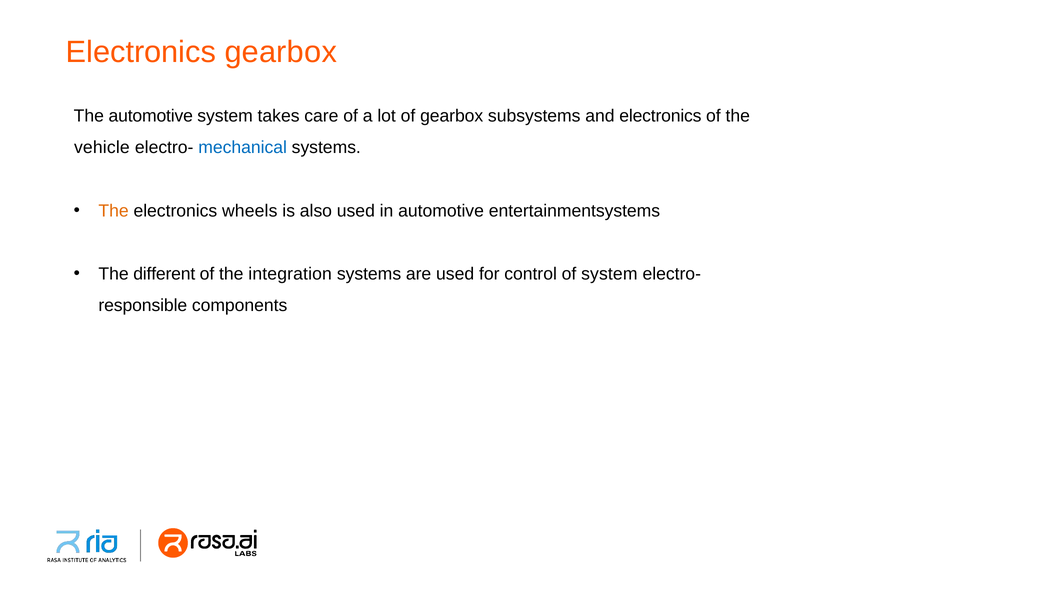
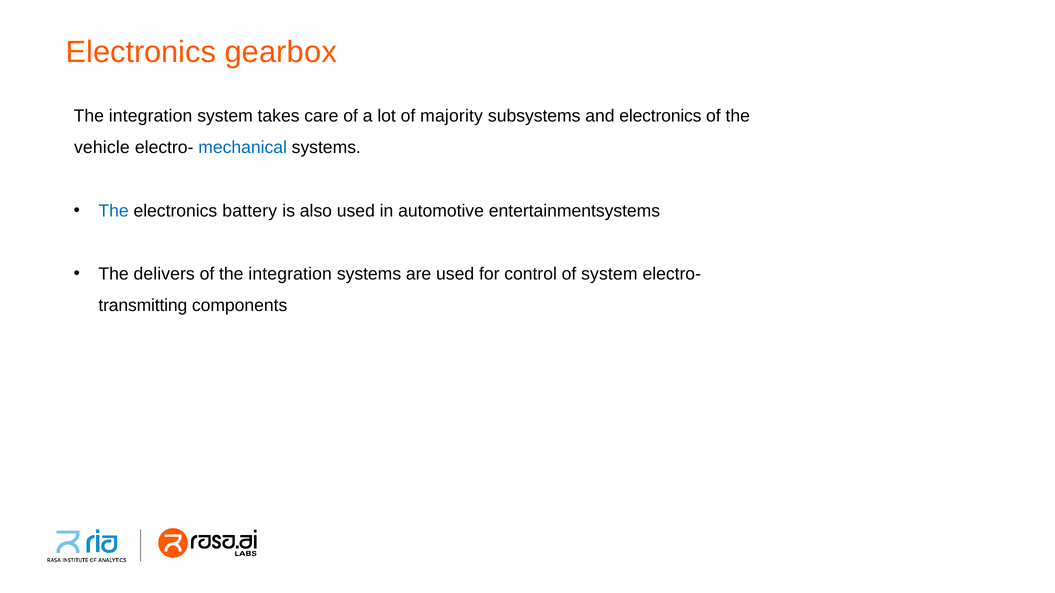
automotive at (151, 116): automotive -> integration
of gearbox: gearbox -> majority
The at (114, 211) colour: orange -> blue
wheels: wheels -> battery
different: different -> delivers
responsible: responsible -> transmitting
